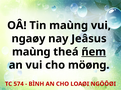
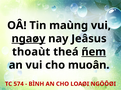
ngaøy underline: none -> present
maùng at (31, 52): maùng -> thoaùt
möøng: möøng -> muoân
